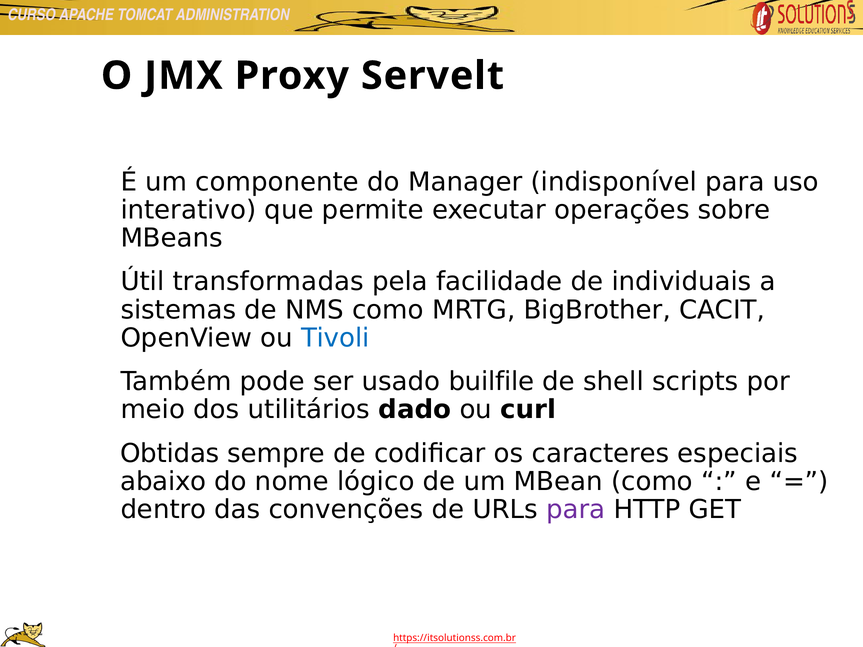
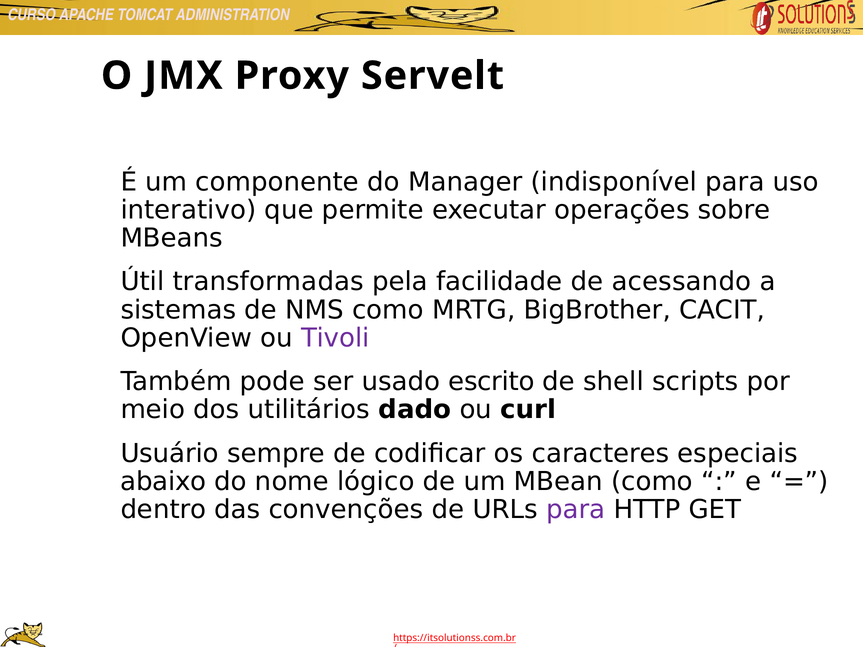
individuais: individuais -> acessando
Tivoli colour: blue -> purple
builfile: builfile -> escrito
Obtidas: Obtidas -> Usuário
